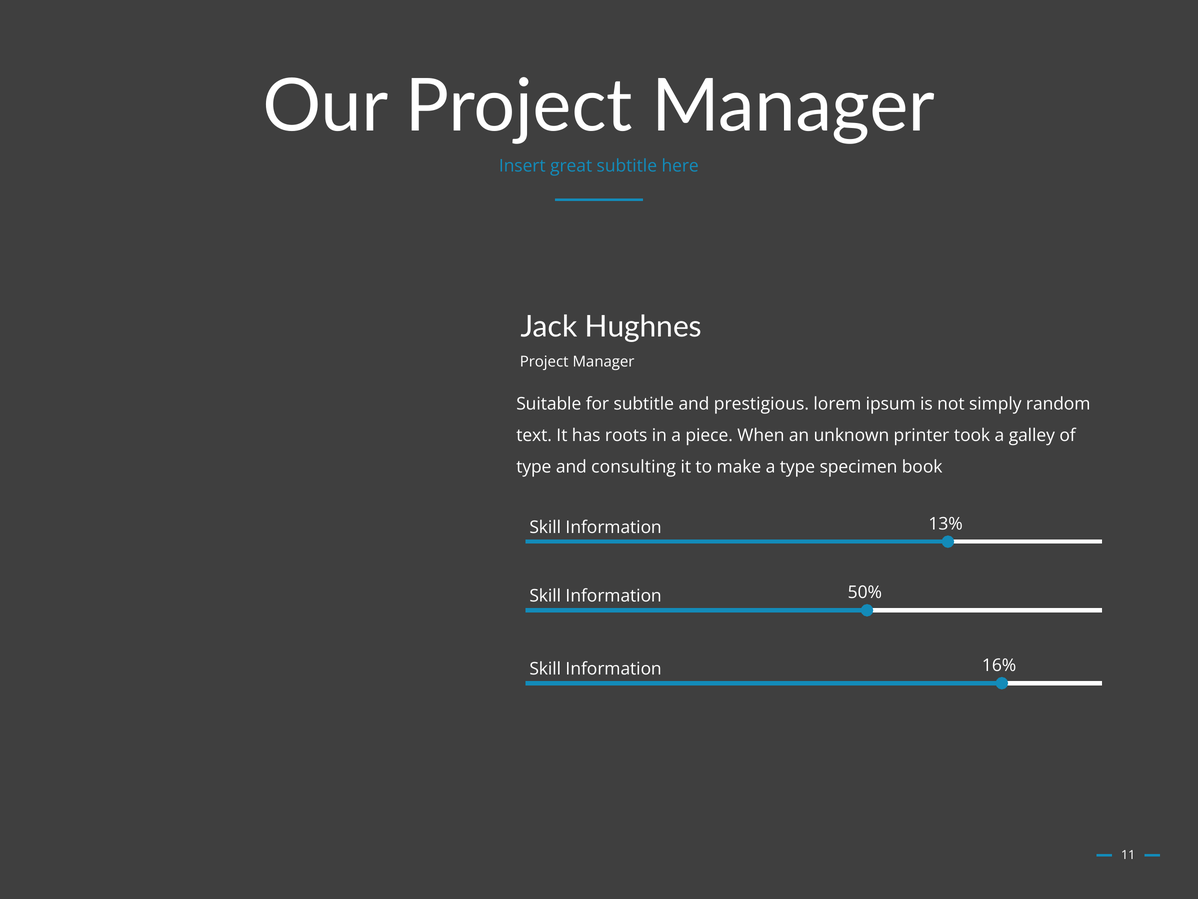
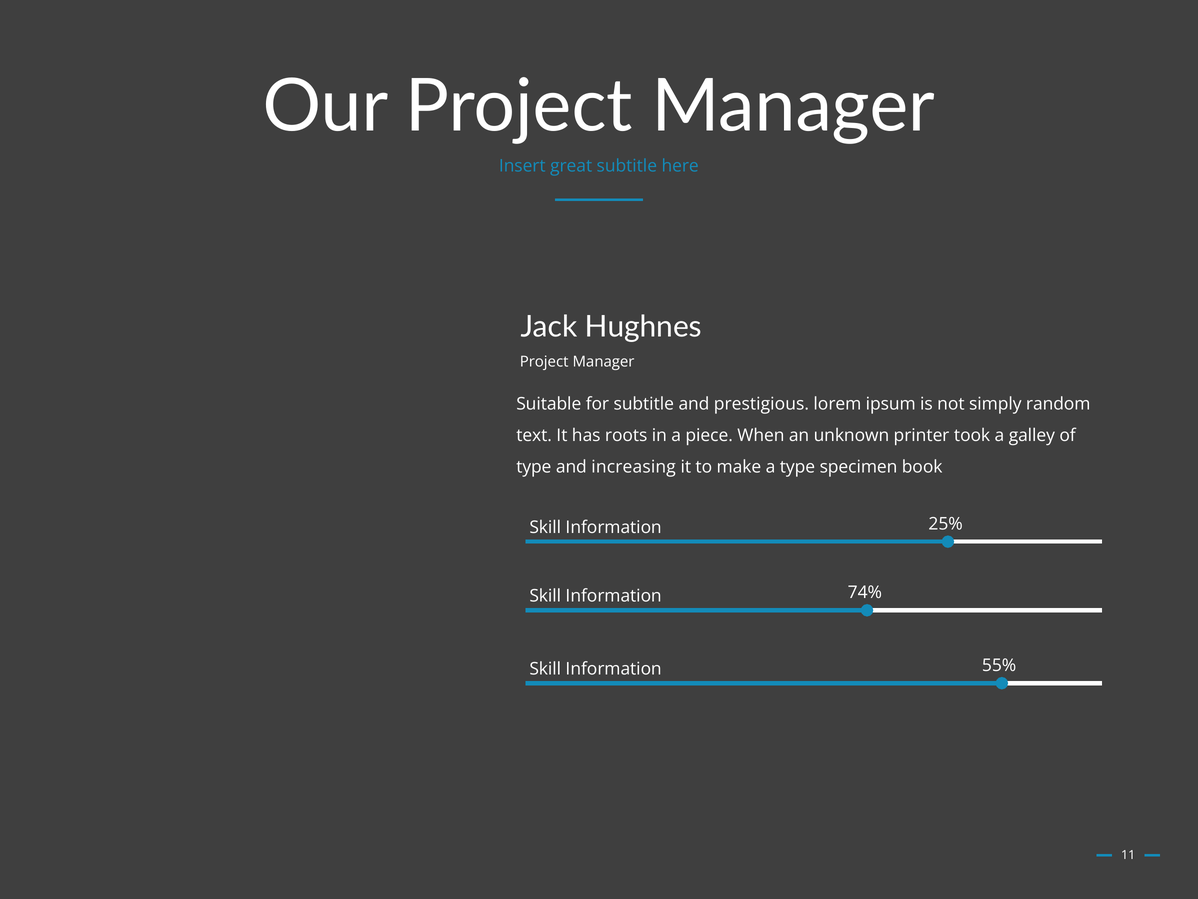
consulting: consulting -> increasing
13%: 13% -> 25%
50%: 50% -> 74%
16%: 16% -> 55%
